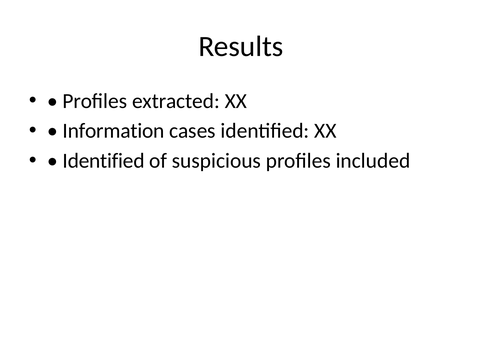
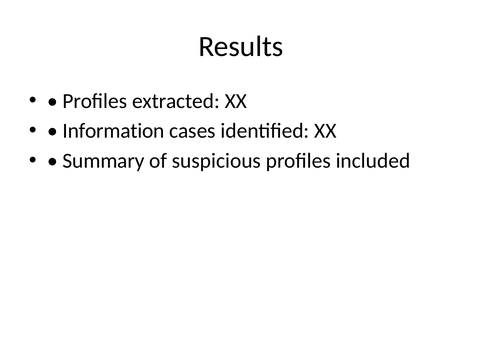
Identified at (104, 161): Identified -> Summary
